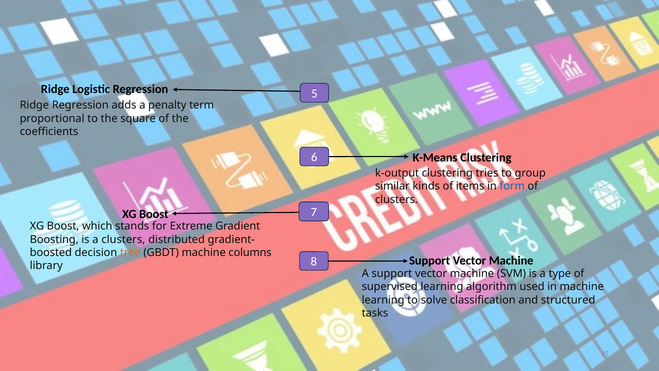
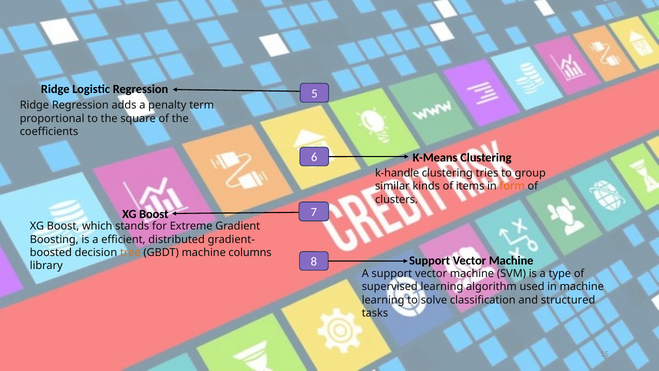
k-output: k-output -> k-handle
form colour: blue -> orange
a clusters: clusters -> efficient
